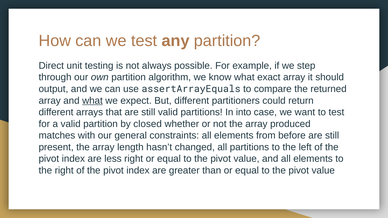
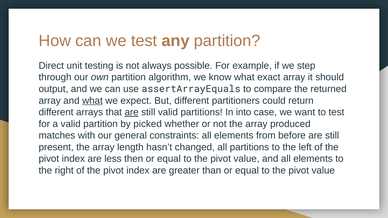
are at (132, 112) underline: none -> present
closed: closed -> picked
less right: right -> then
